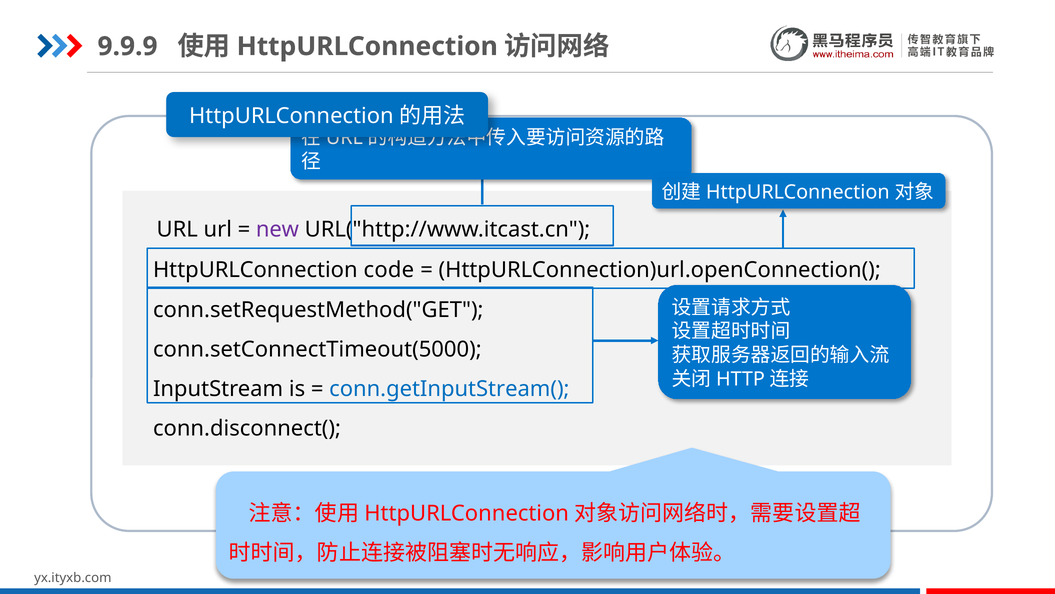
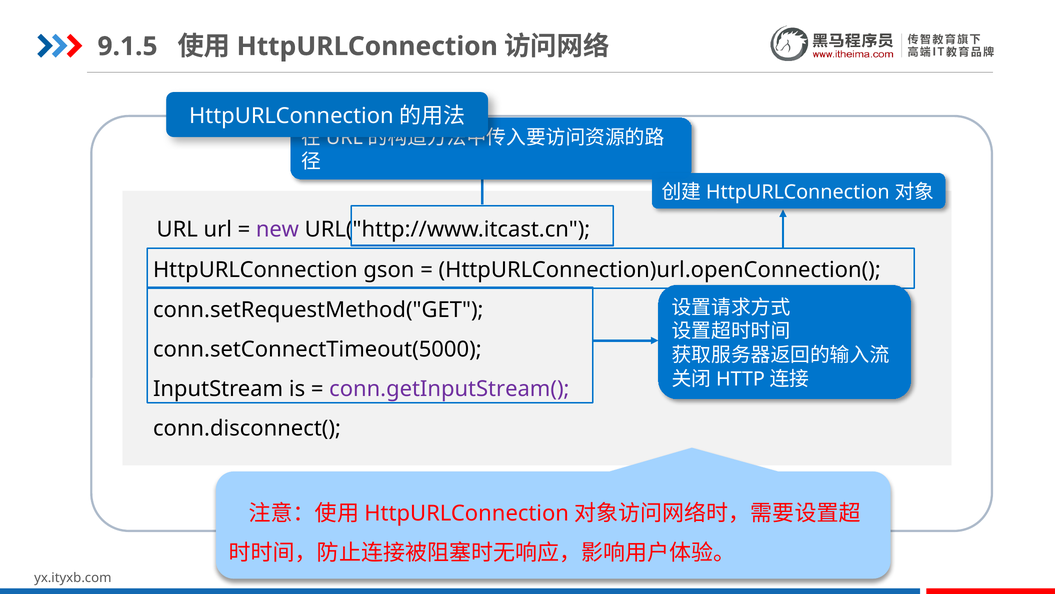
9.9.9: 9.9.9 -> 9.1.5
code: code -> gson
conn.getInputStream( colour: blue -> purple
